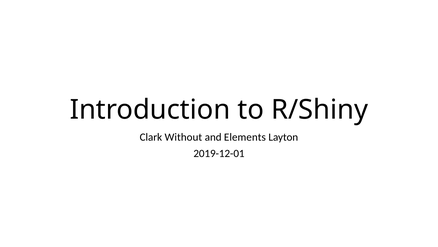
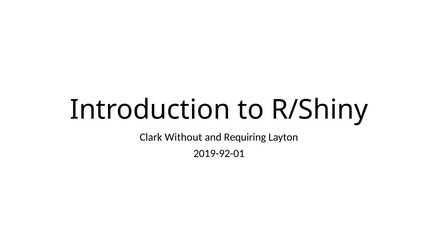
Elements: Elements -> Requiring
2019-12-01: 2019-12-01 -> 2019-92-01
